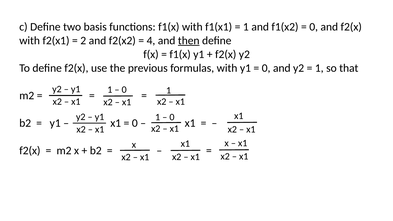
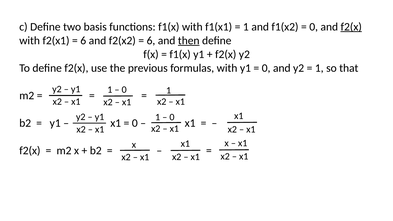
f2(x at (351, 27) underline: none -> present
2 at (83, 41): 2 -> 6
4 at (151, 41): 4 -> 6
